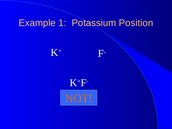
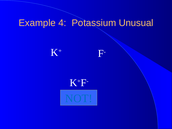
1: 1 -> 4
Position: Position -> Unusual
NOT colour: orange -> blue
